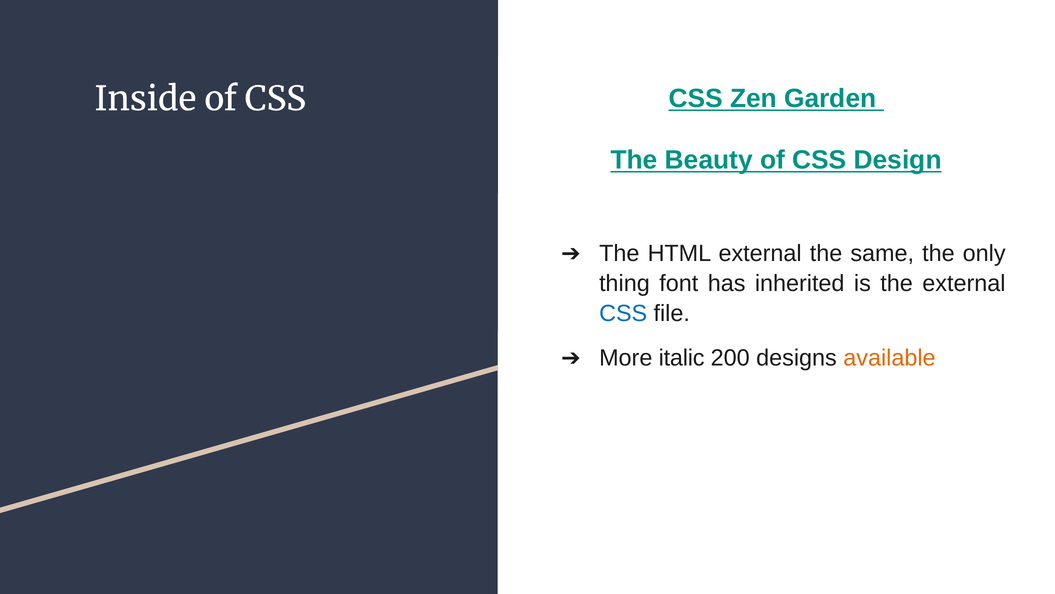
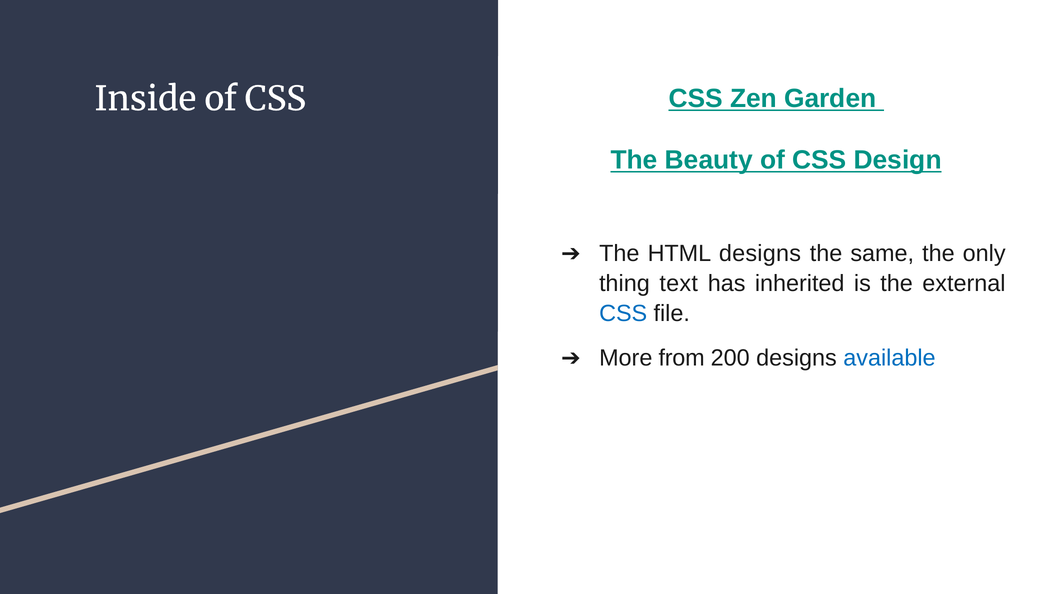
HTML external: external -> designs
font: font -> text
italic: italic -> from
available colour: orange -> blue
